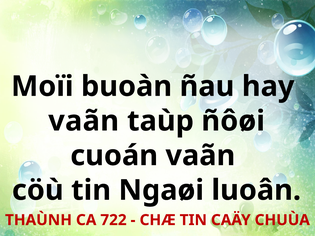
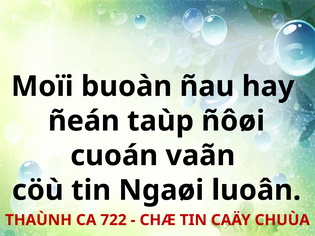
vaãn at (84, 121): vaãn -> ñeán
